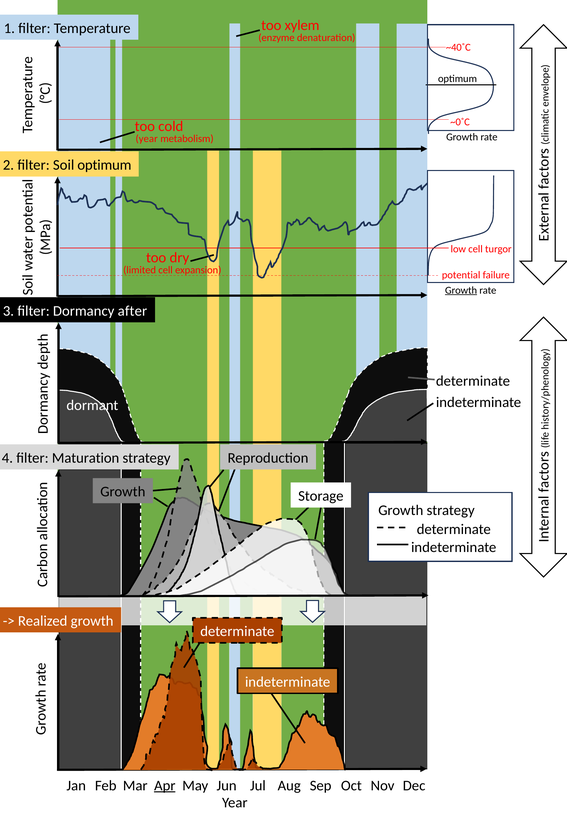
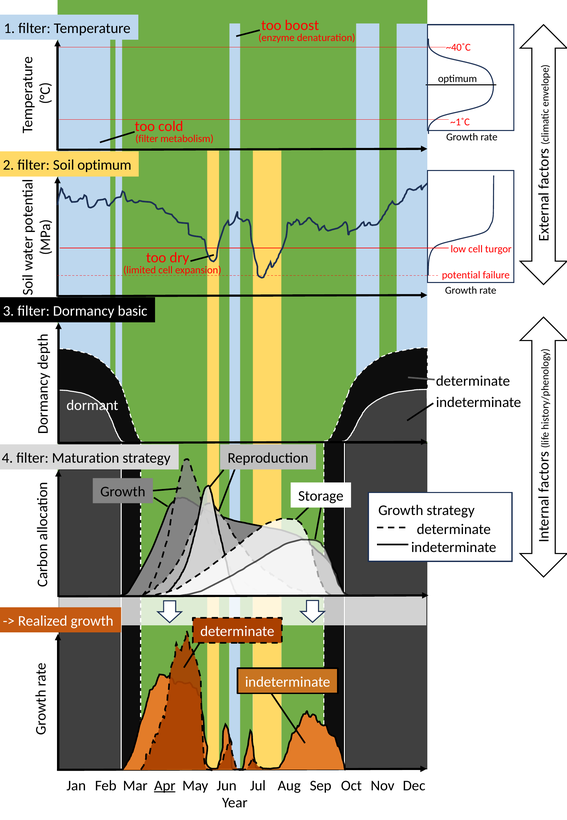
xylem: xylem -> boost
~0˚C: ~0˚C -> ~1˚C
year at (147, 139): year -> filter
Growth at (461, 290) underline: present -> none
after: after -> basic
